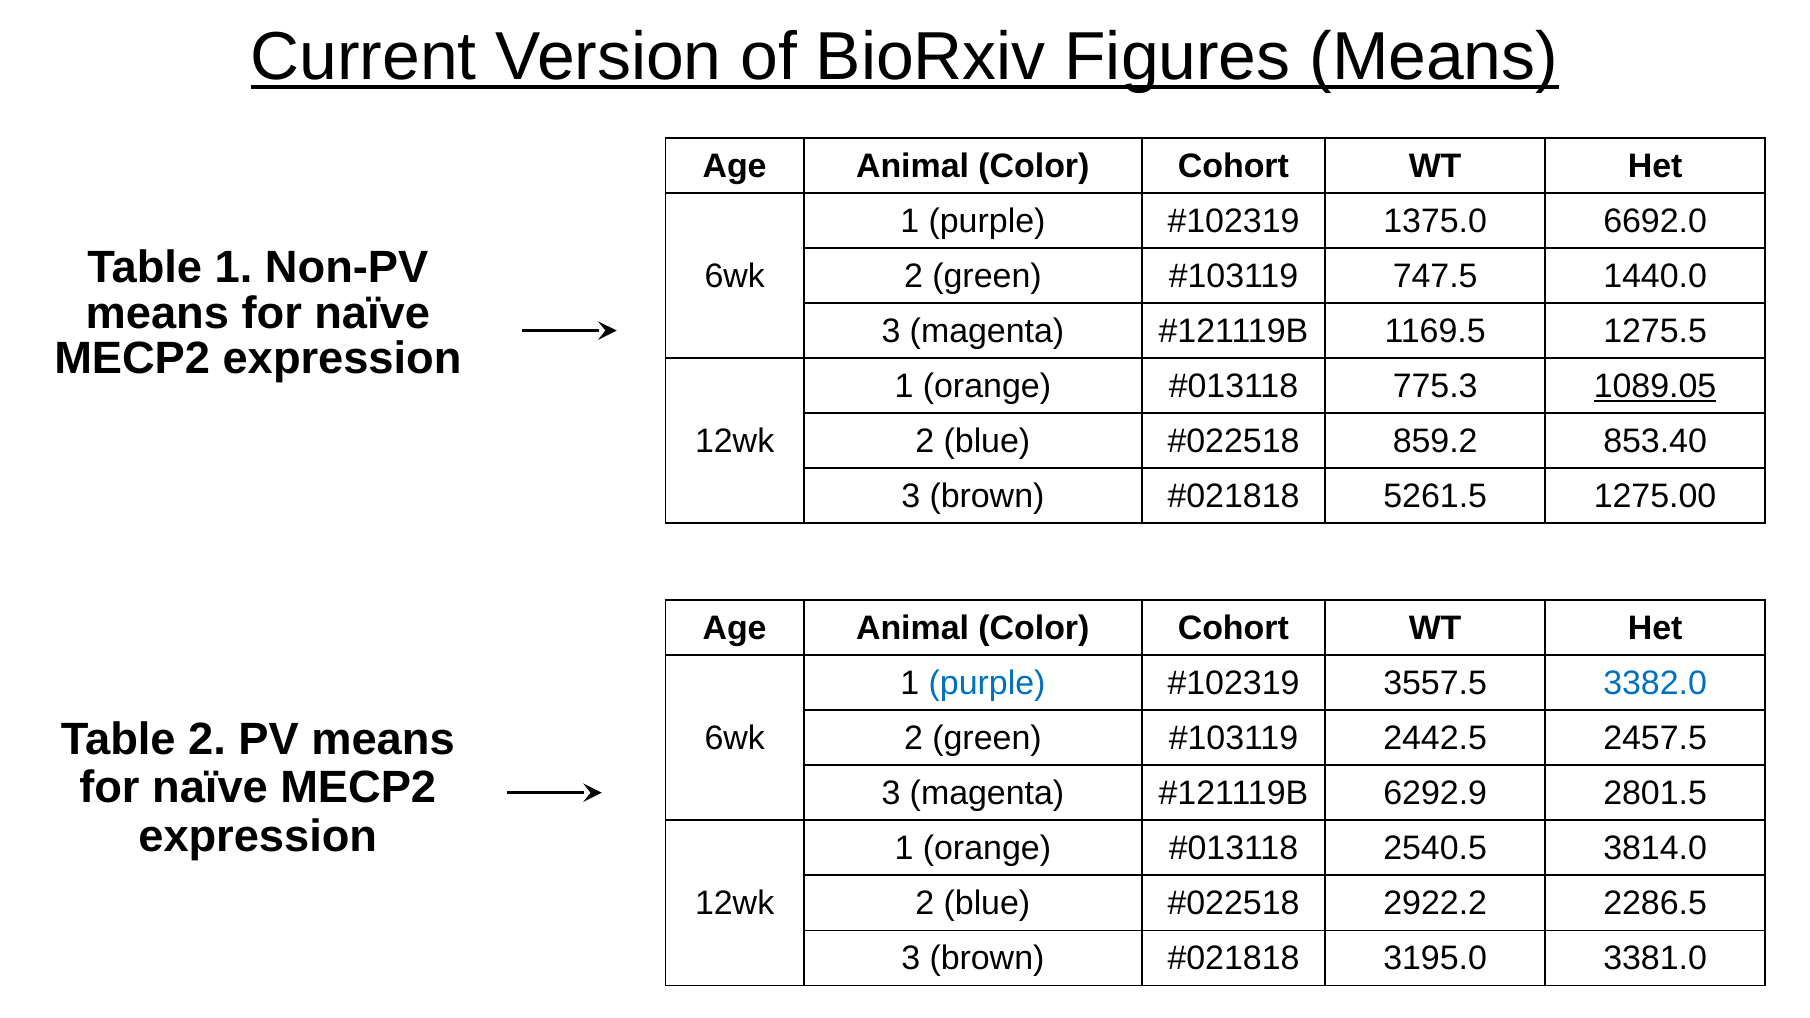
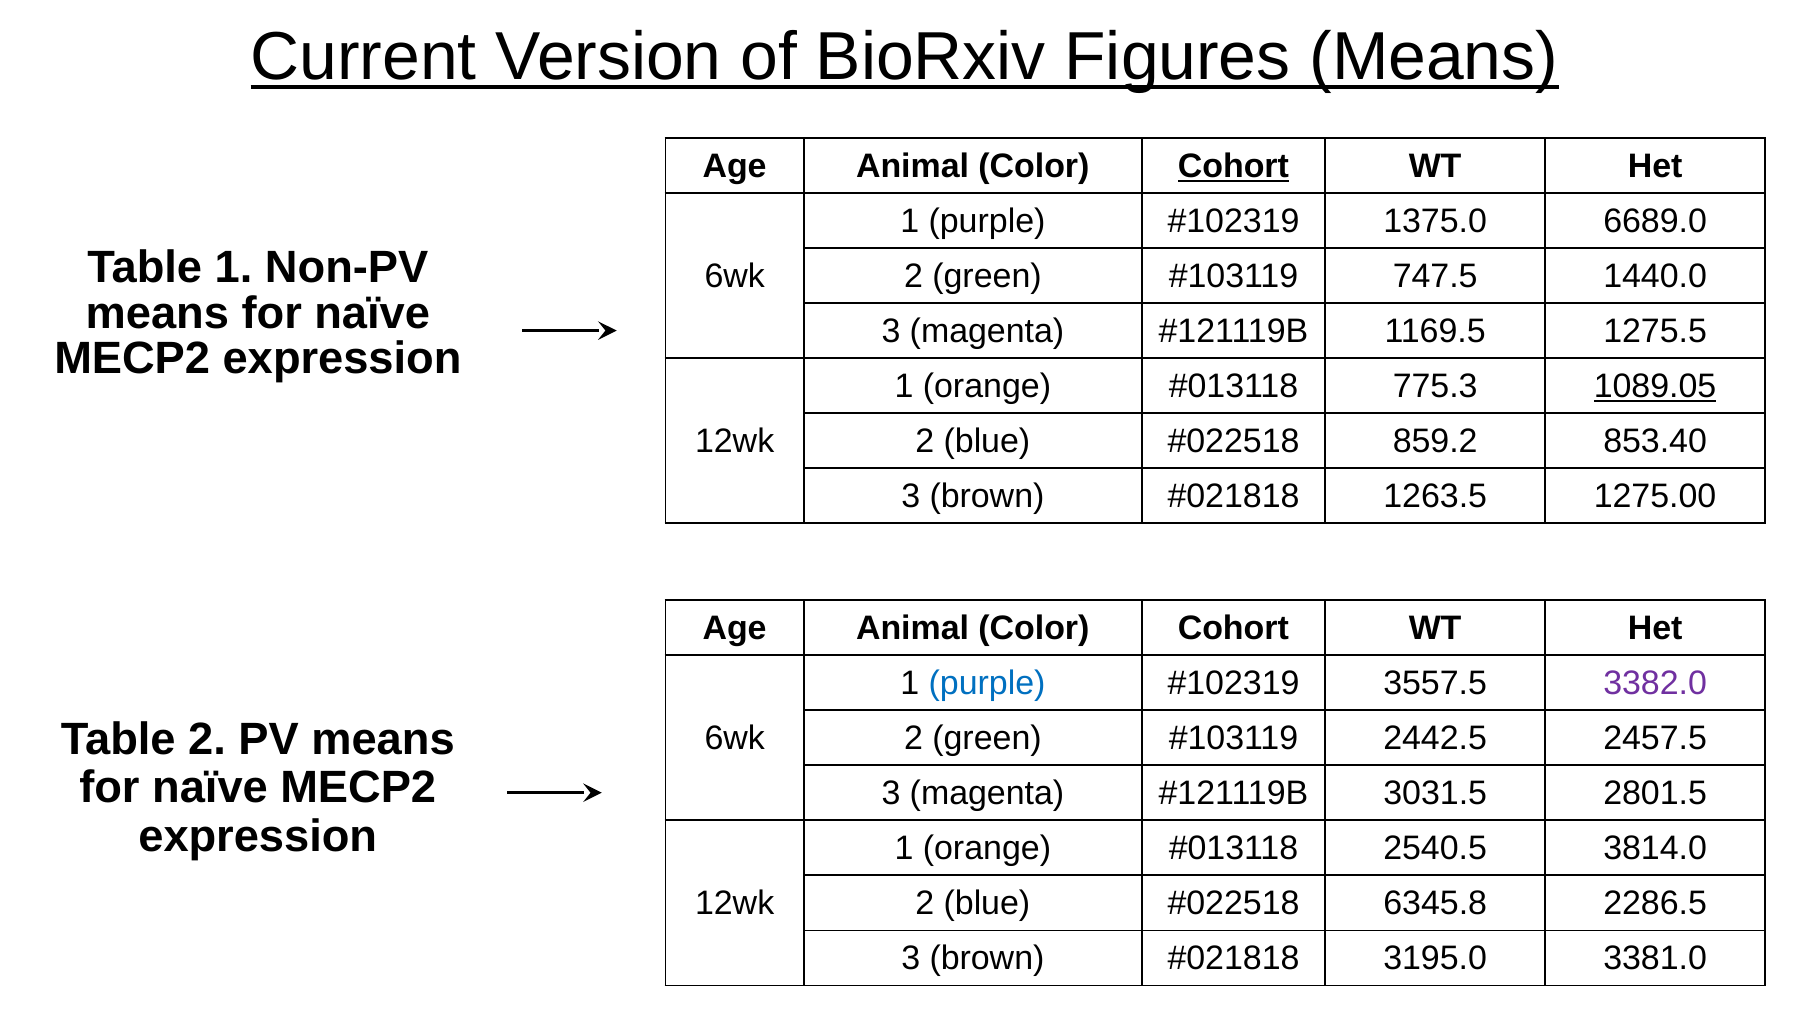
Cohort at (1233, 166) underline: none -> present
6692.0: 6692.0 -> 6689.0
5261.5: 5261.5 -> 1263.5
3382.0 colour: blue -> purple
6292.9: 6292.9 -> 3031.5
2922.2: 2922.2 -> 6345.8
